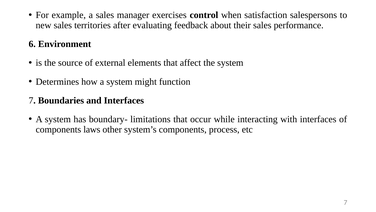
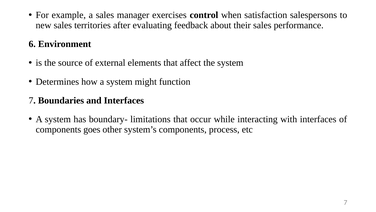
laws: laws -> goes
